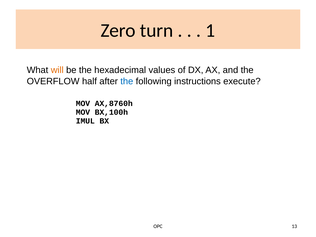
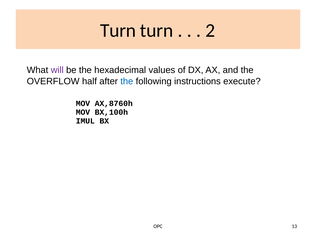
Zero at (118, 31): Zero -> Turn
1: 1 -> 2
will colour: orange -> purple
